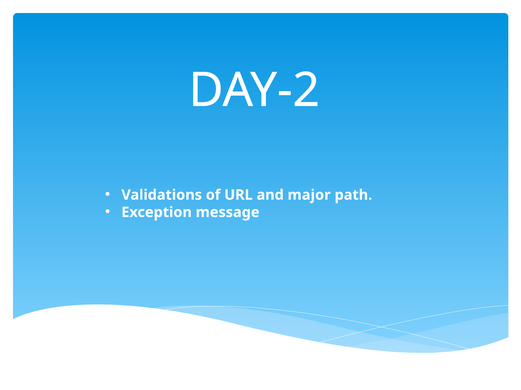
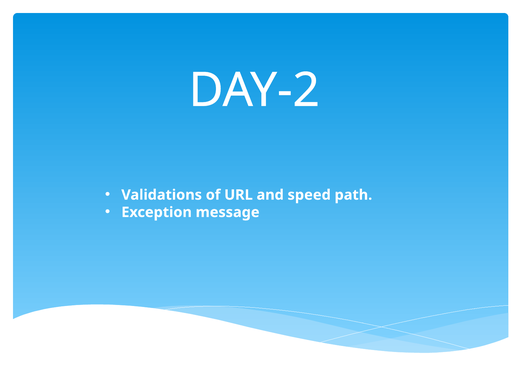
major: major -> speed
